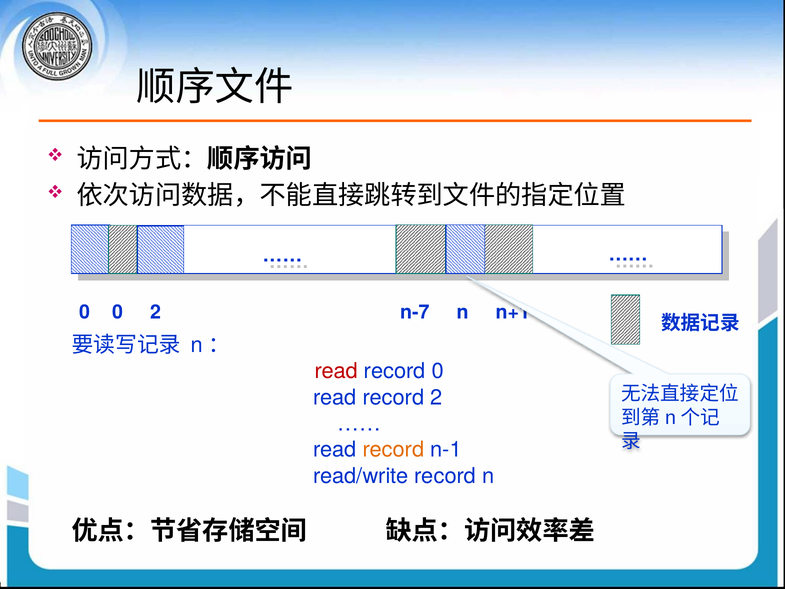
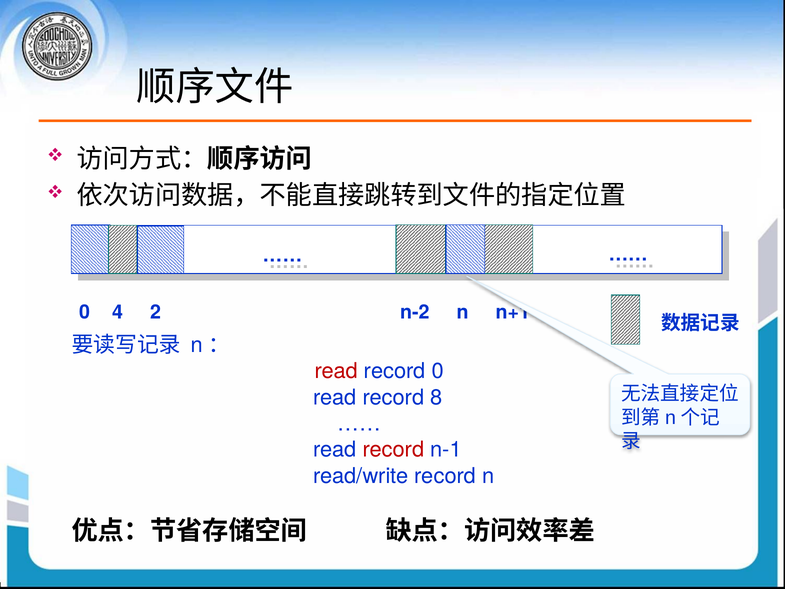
0 0: 0 -> 4
n-7: n-7 -> n-2
record 2: 2 -> 8
record at (393, 450) colour: orange -> red
